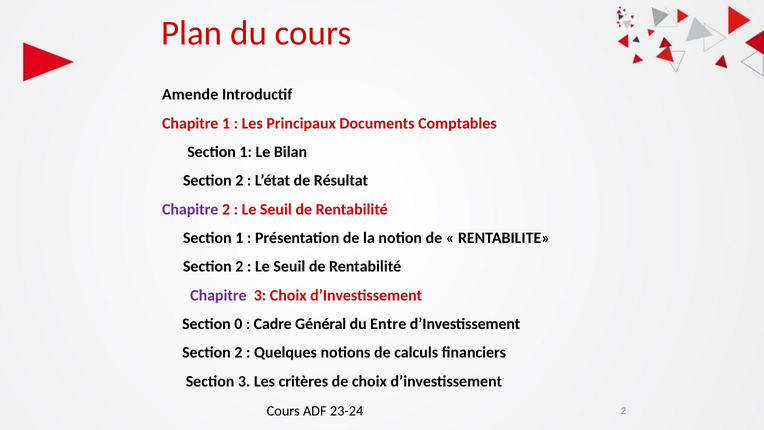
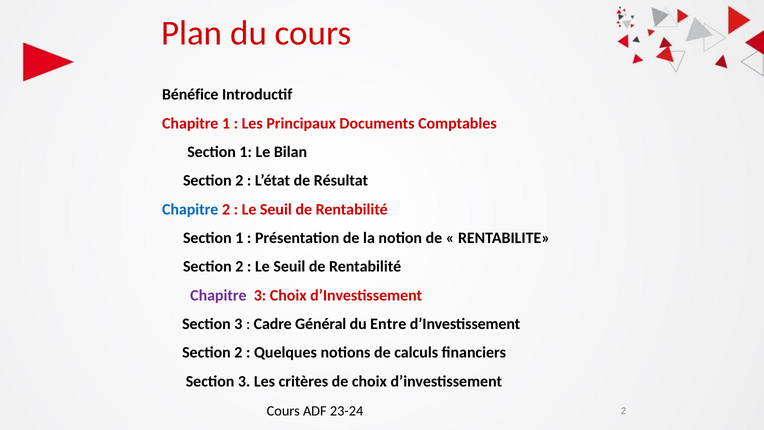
Amende: Amende -> Bénéfice
Chapitre at (190, 209) colour: purple -> blue
0 at (238, 324): 0 -> 3
